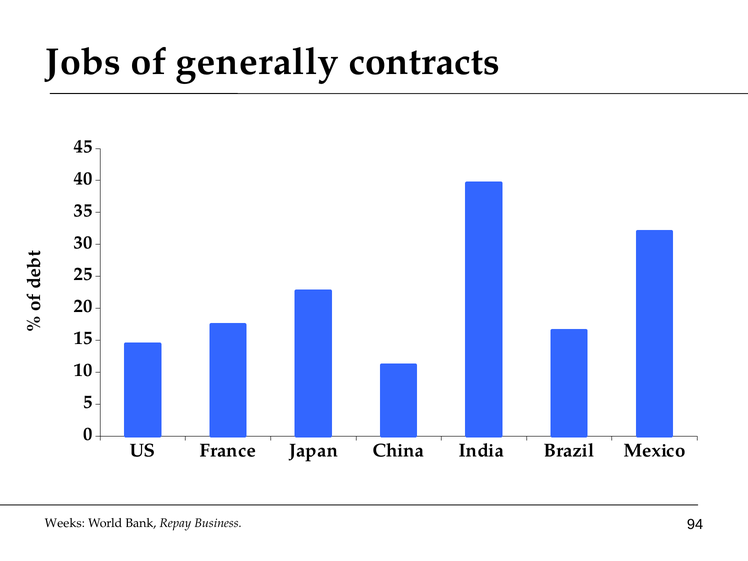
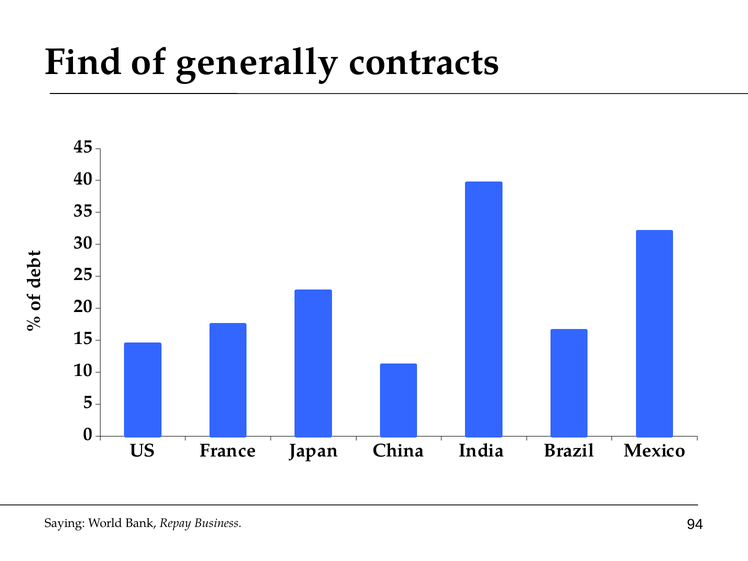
Jobs: Jobs -> Find
Weeks: Weeks -> Saying
